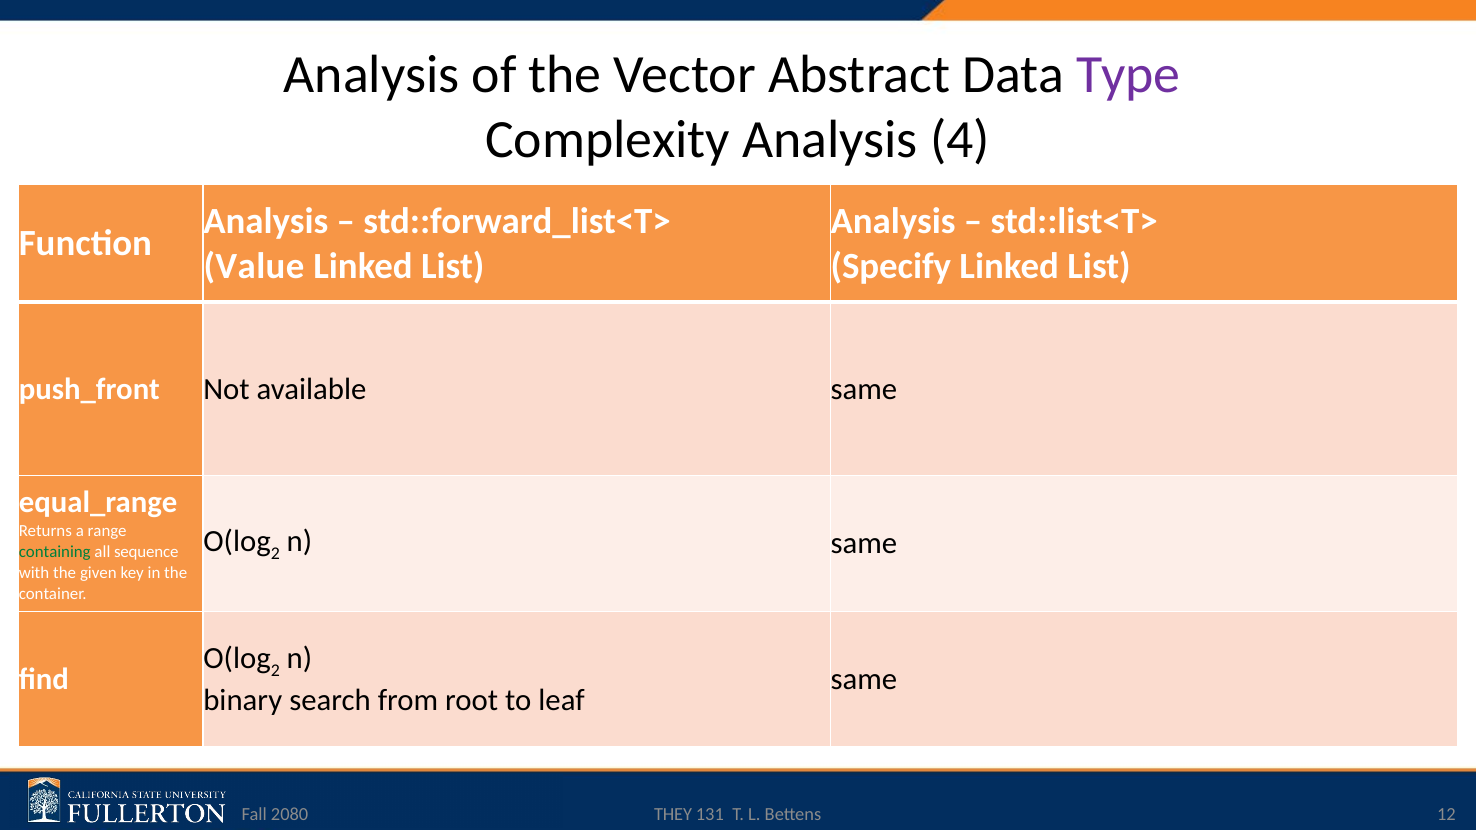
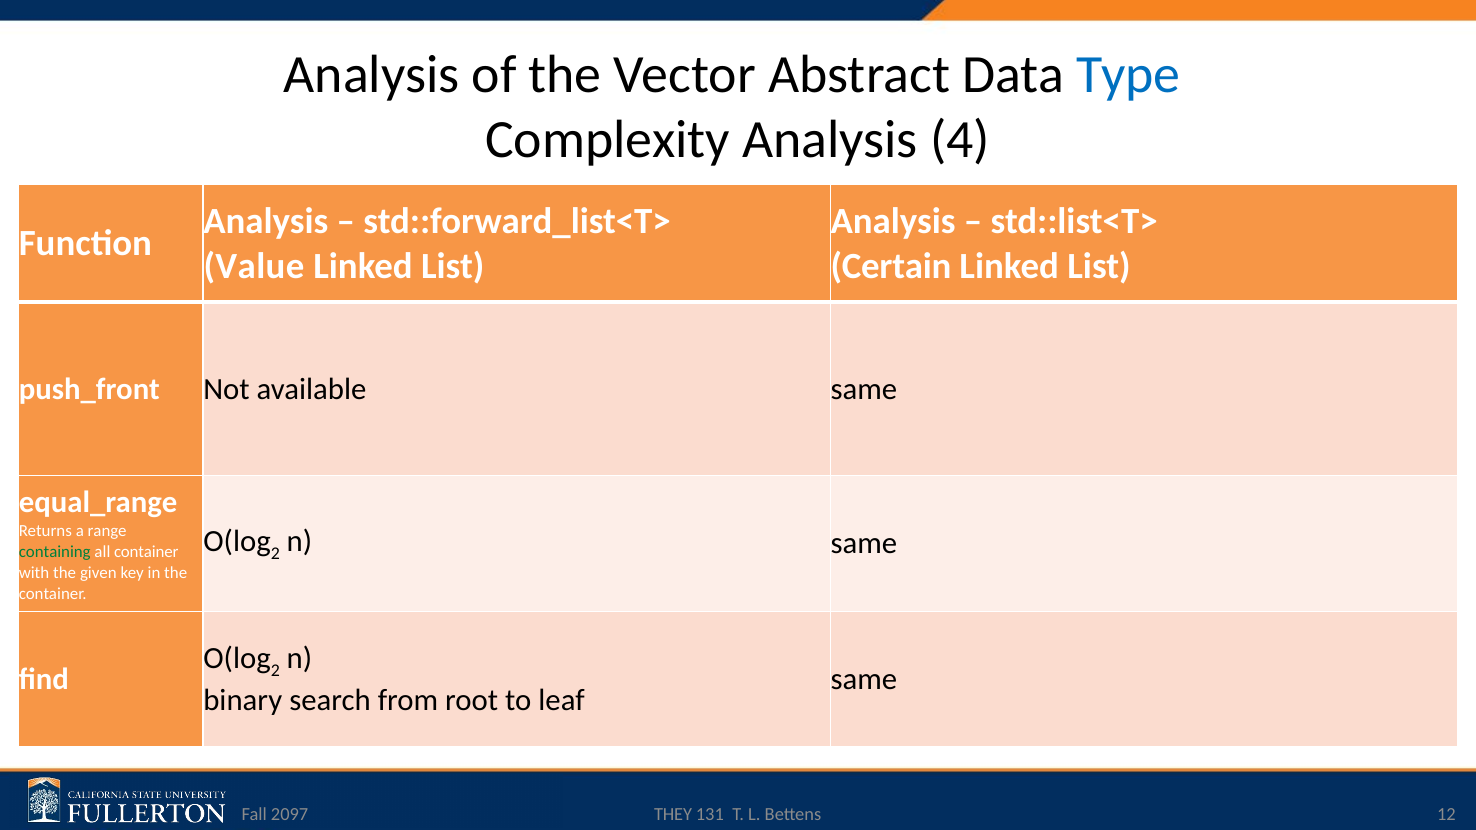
Type colour: purple -> blue
Specify: Specify -> Certain
all sequence: sequence -> container
2080: 2080 -> 2097
